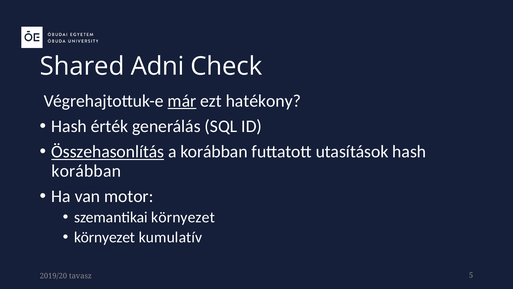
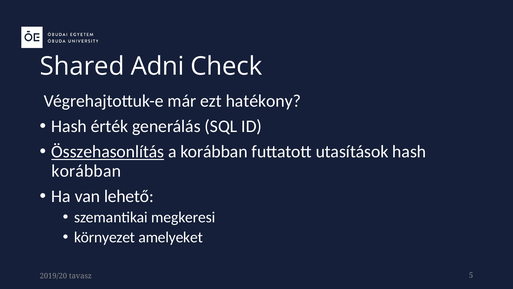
már underline: present -> none
motor: motor -> lehető
szemantikai környezet: környezet -> megkeresi
kumulatív: kumulatív -> amelyeket
